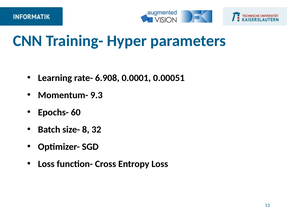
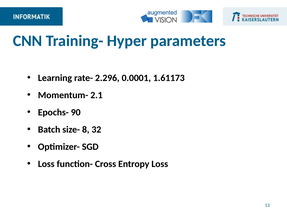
6.908: 6.908 -> 2.296
0.00051: 0.00051 -> 1.61173
9.3: 9.3 -> 2.1
60: 60 -> 90
